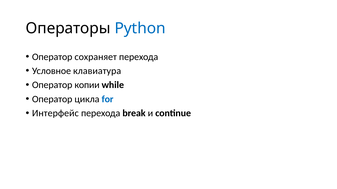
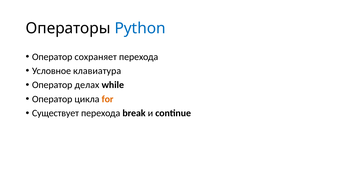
копии: копии -> делах
for colour: blue -> orange
Интерфейс: Интерфейс -> Существует
